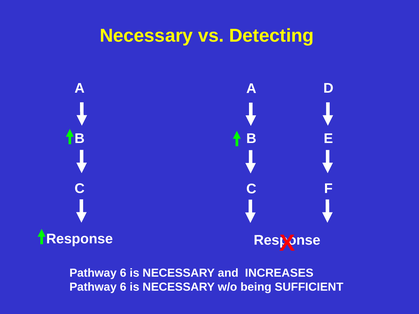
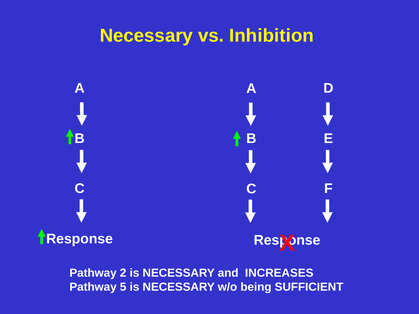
Detecting: Detecting -> Inhibition
6 at (123, 273): 6 -> 2
6 at (123, 287): 6 -> 5
